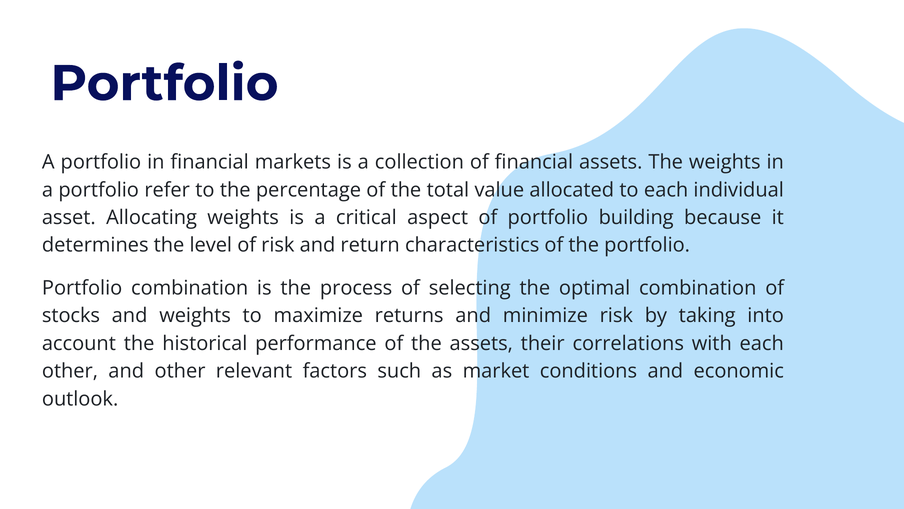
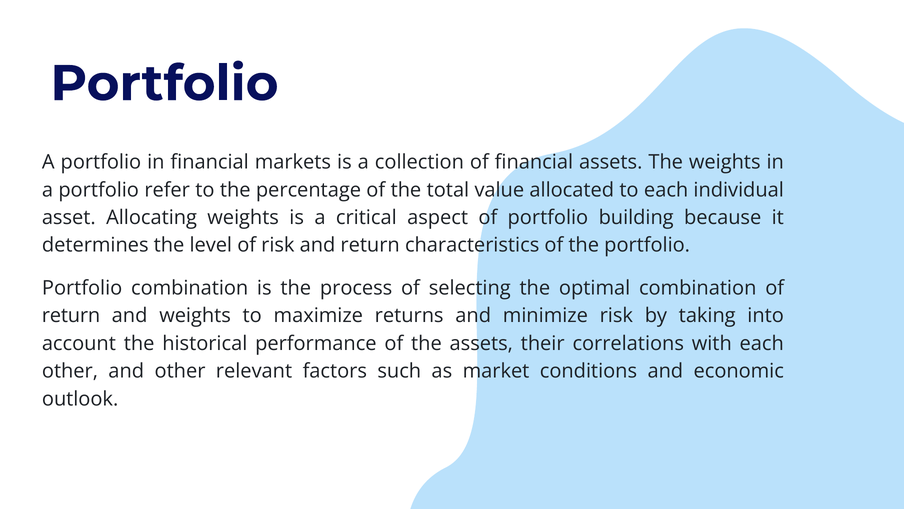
stocks at (71, 316): stocks -> return
